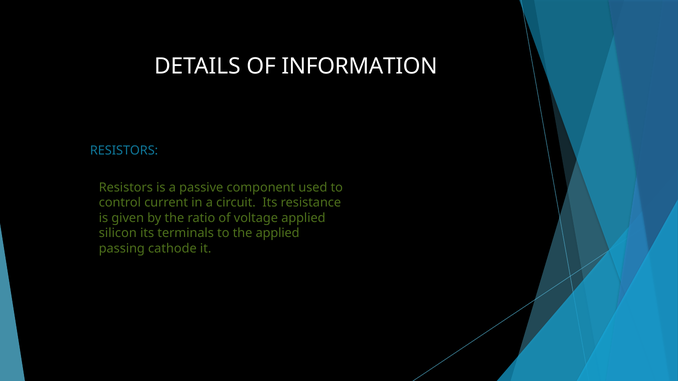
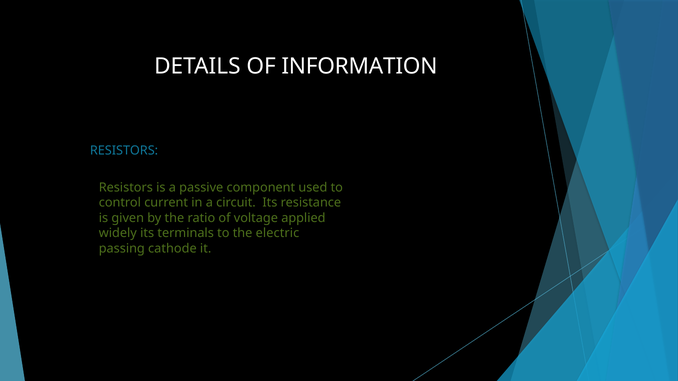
silicon: silicon -> widely
the applied: applied -> electric
